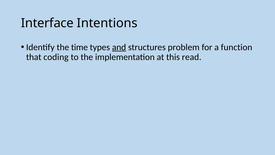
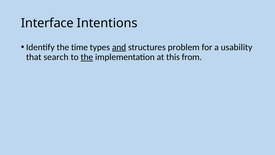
function: function -> usability
coding: coding -> search
the at (87, 57) underline: none -> present
read: read -> from
